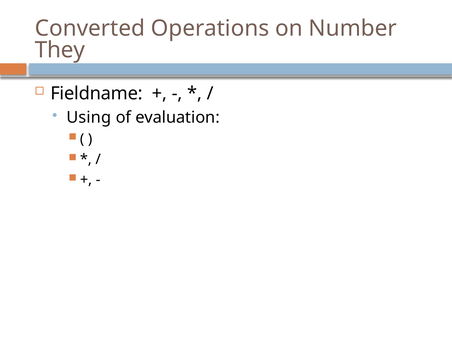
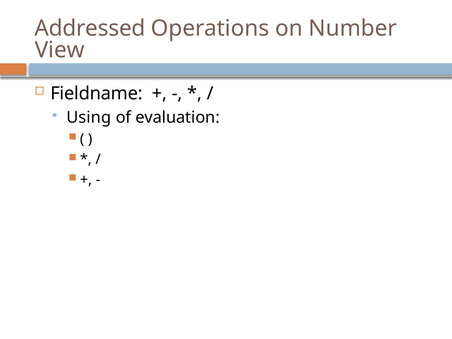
Converted: Converted -> Addressed
They: They -> View
